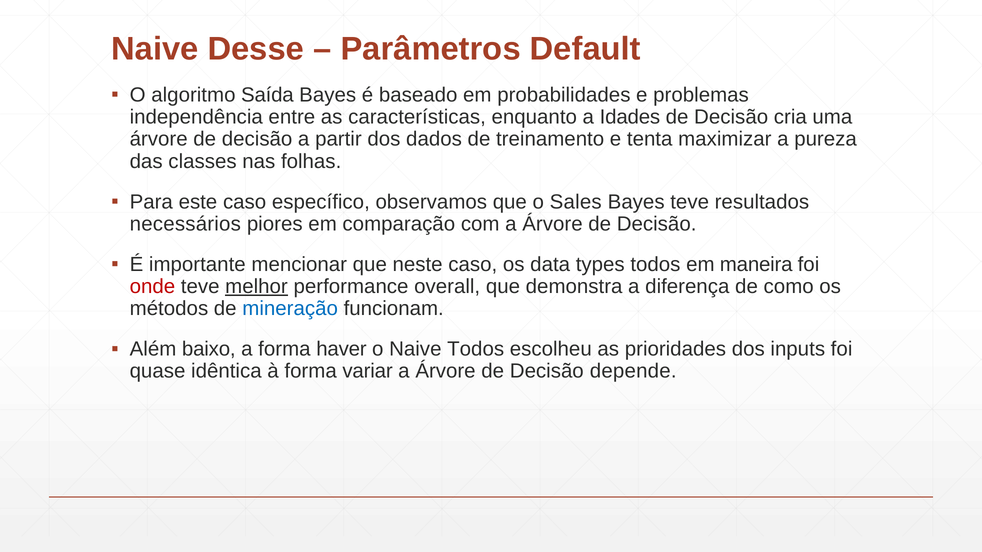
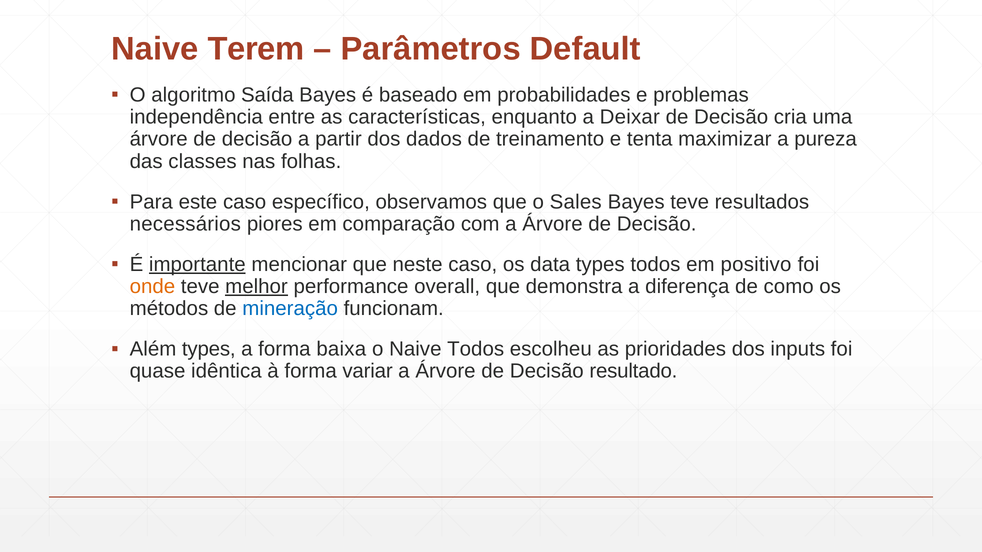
Desse: Desse -> Terem
Idades: Idades -> Deixar
importante underline: none -> present
maneira: maneira -> positivo
onde colour: red -> orange
Além baixo: baixo -> types
haver: haver -> baixa
depende: depende -> resultado
